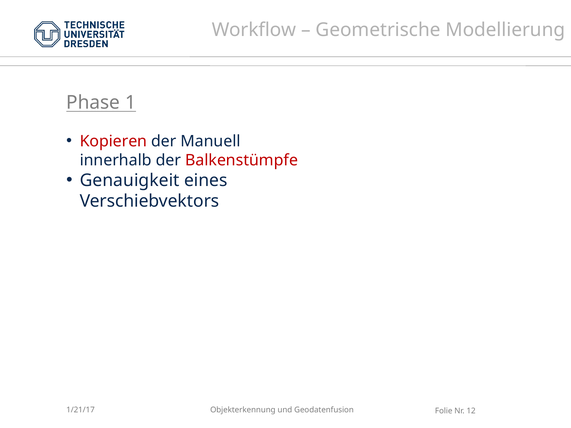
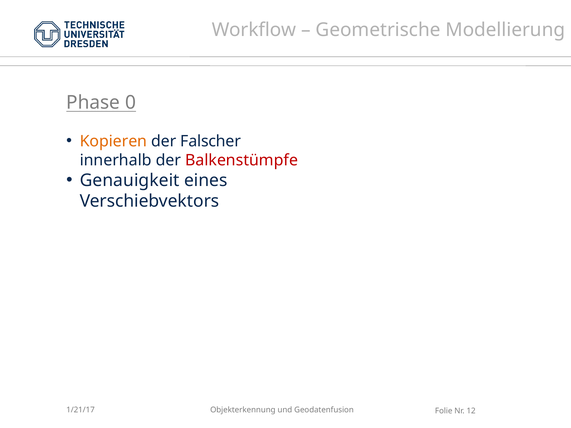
1: 1 -> 0
Kopieren colour: red -> orange
Manuell: Manuell -> Falscher
